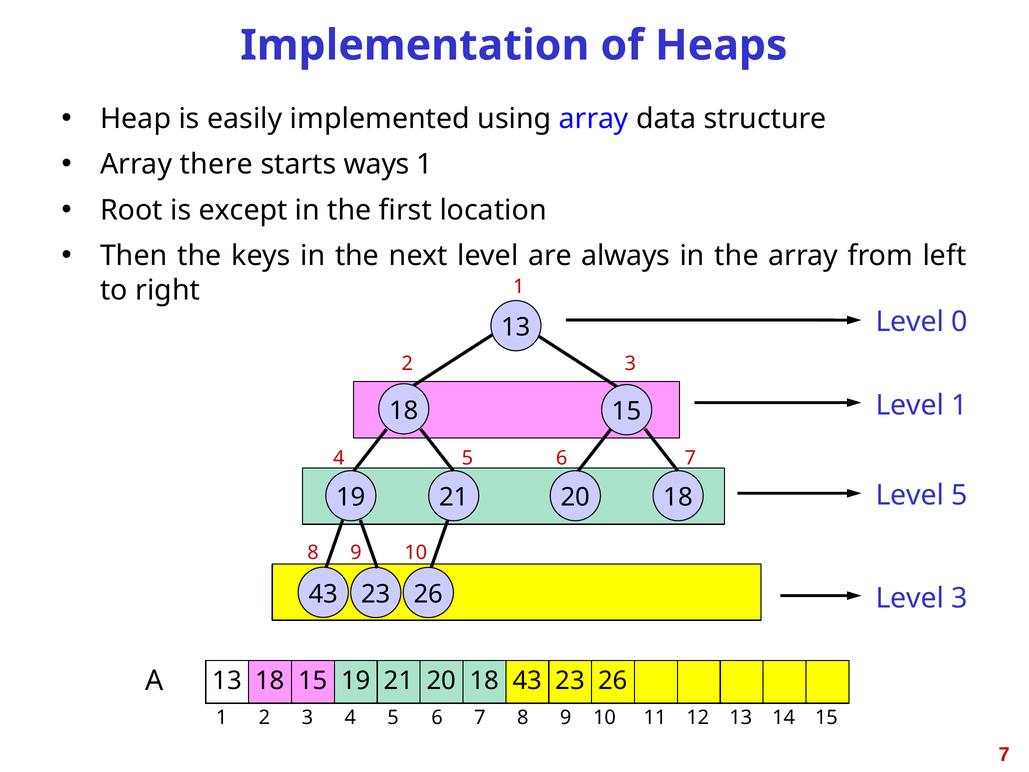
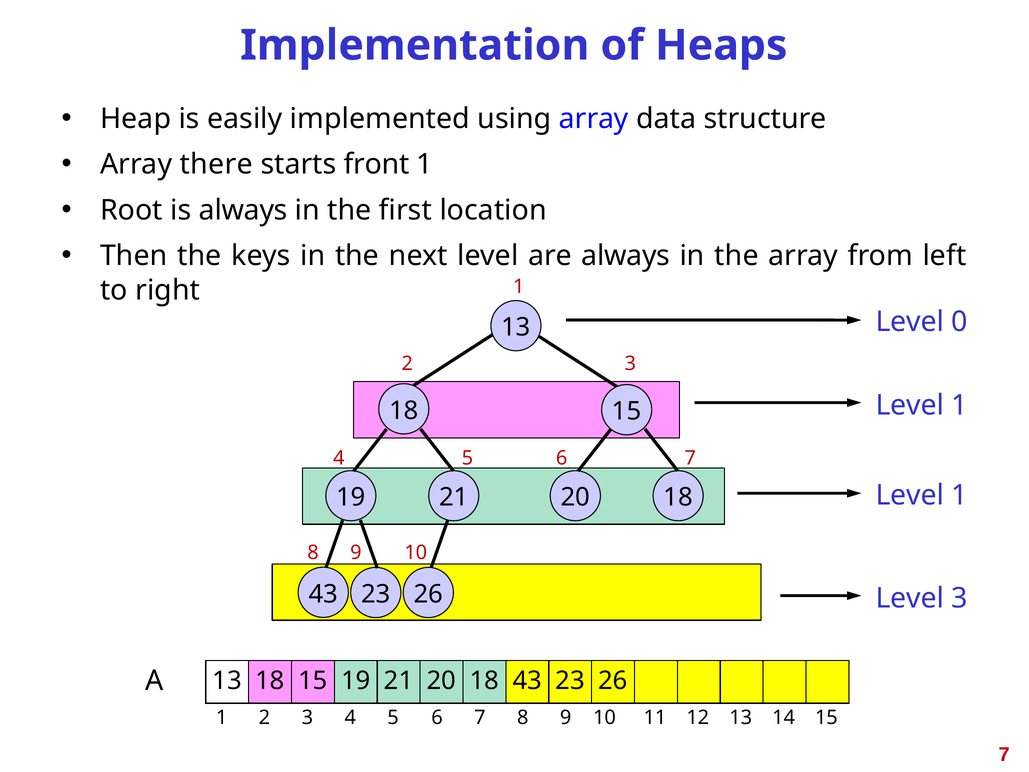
ways: ways -> front
is except: except -> always
5 at (960, 495): 5 -> 1
